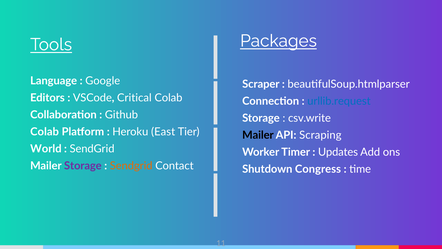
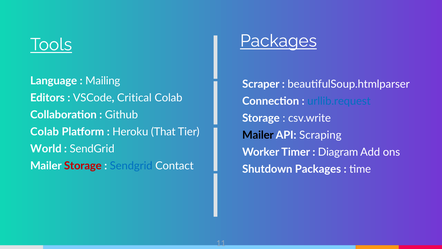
Google: Google -> Mailing
East: East -> That
Updates: Updates -> Diagram
Storage at (83, 166) colour: purple -> red
Sendgrid at (131, 166) colour: orange -> blue
Shutdown Congress: Congress -> Packages
